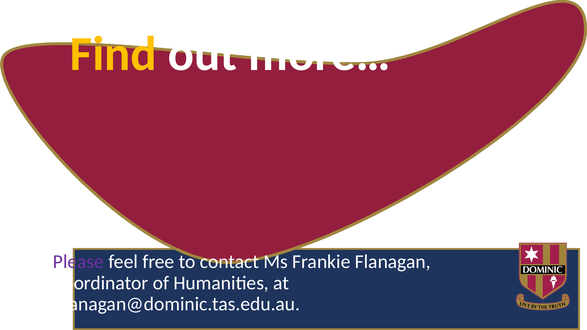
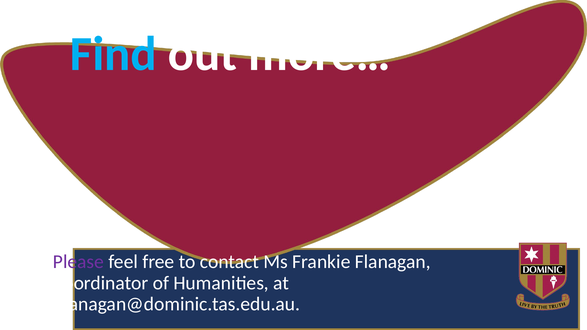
Find colour: yellow -> light blue
